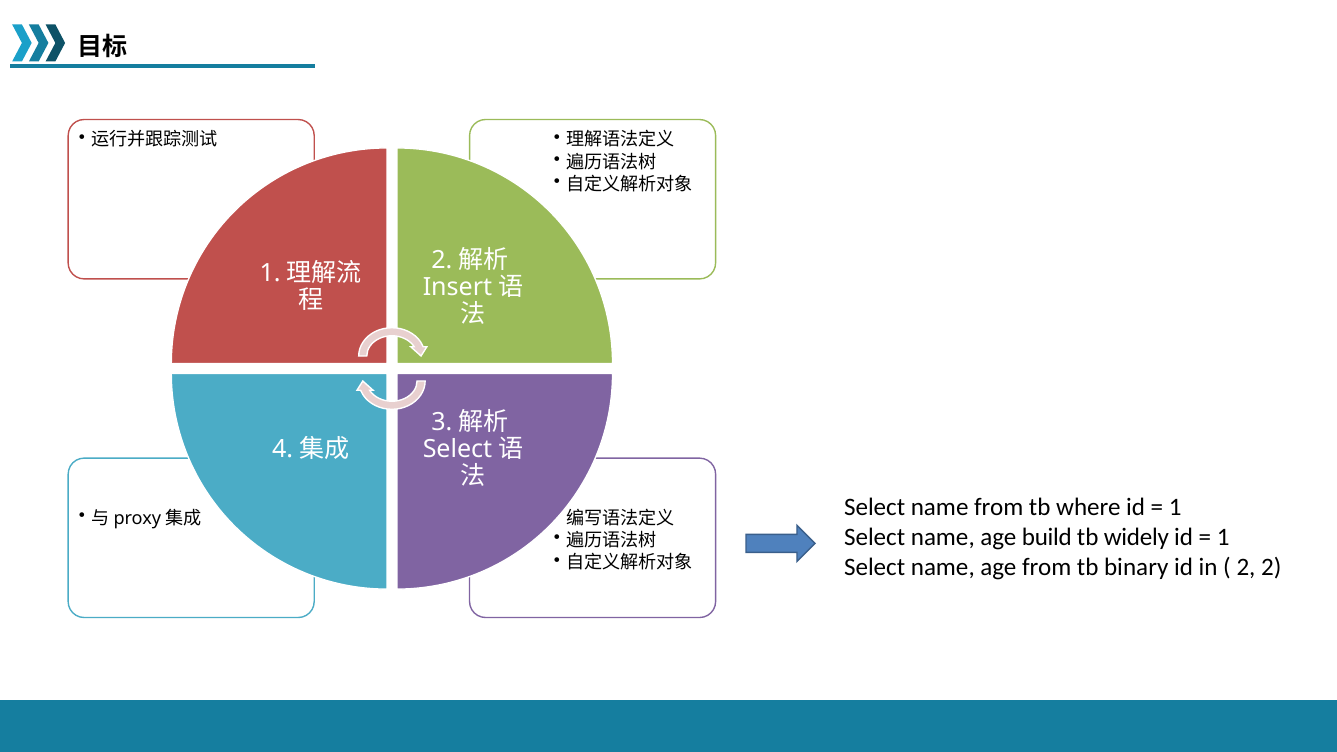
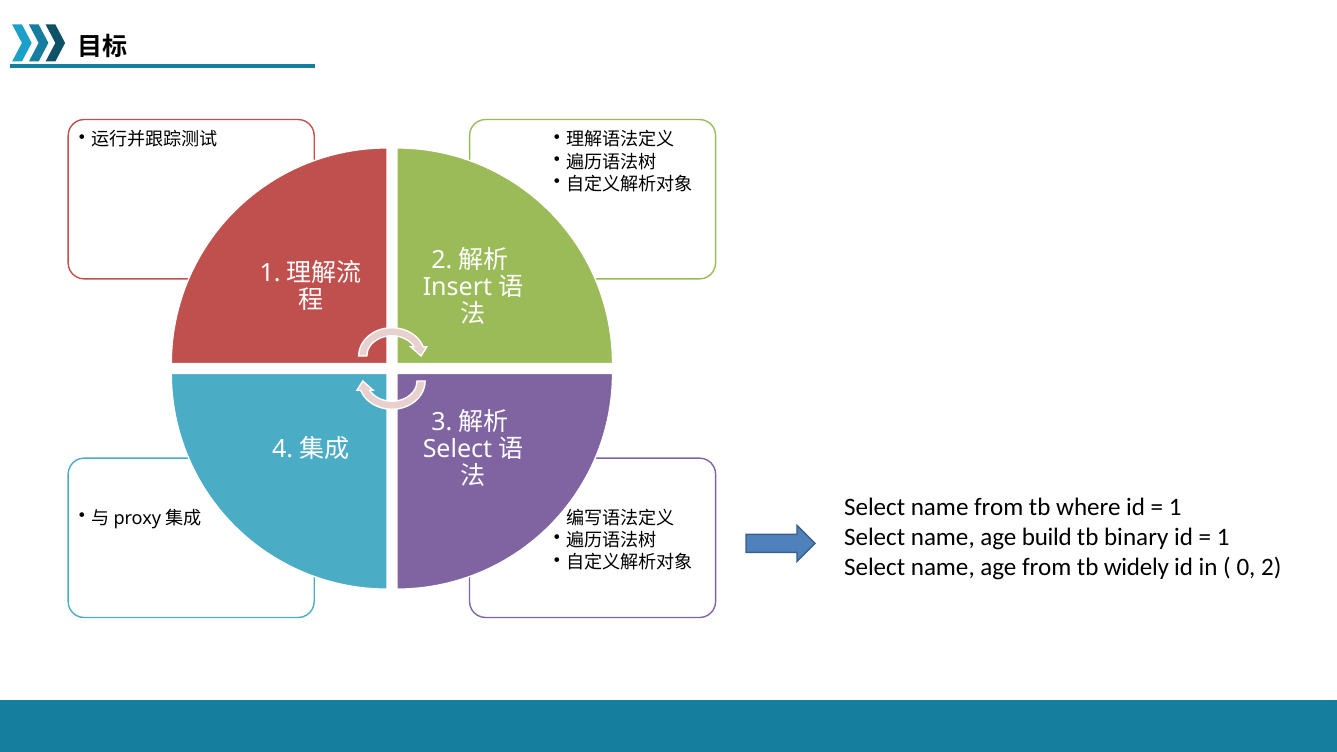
widely: widely -> binary
binary: binary -> widely
2 at (1246, 568): 2 -> 0
